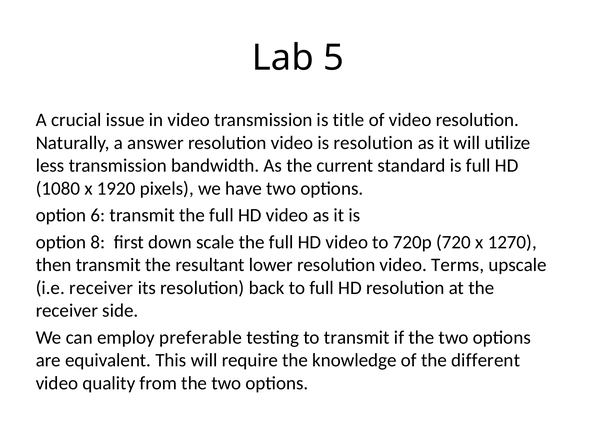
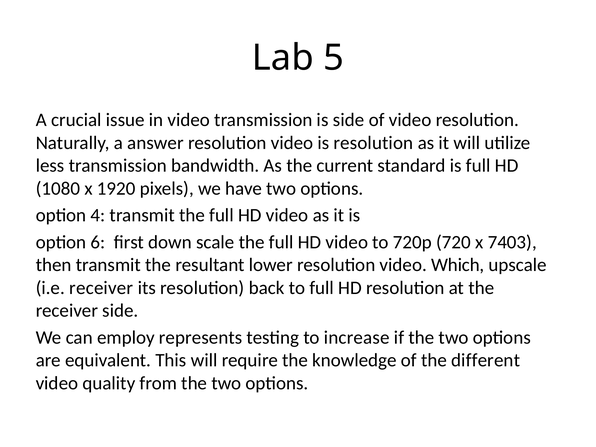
is title: title -> side
6: 6 -> 4
8: 8 -> 6
1270: 1270 -> 7403
Terms: Terms -> Which
preferable: preferable -> represents
to transmit: transmit -> increase
